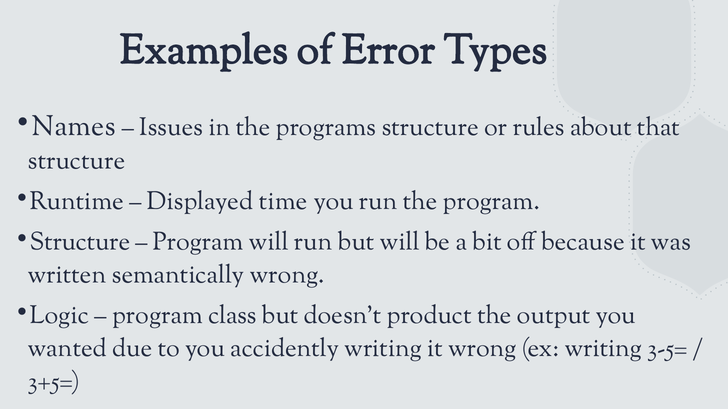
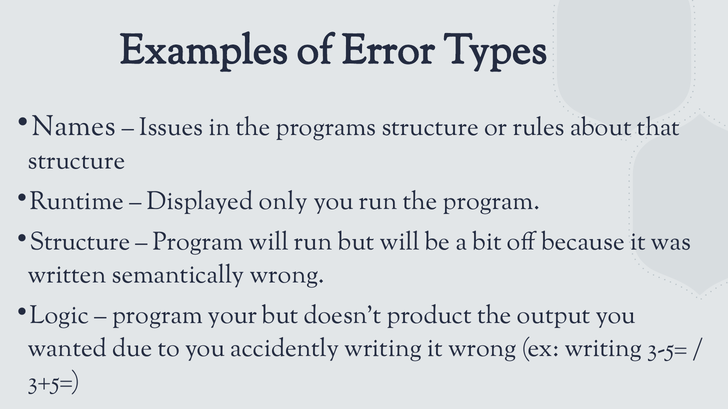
time: time -> only
class: class -> your
